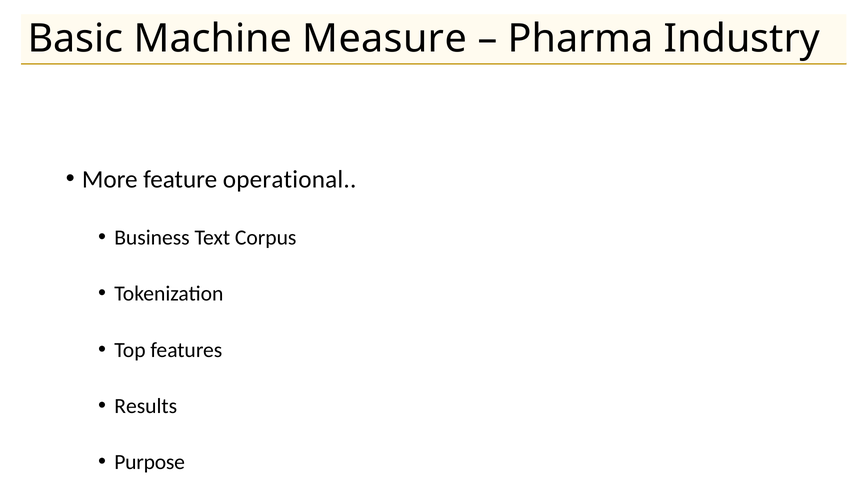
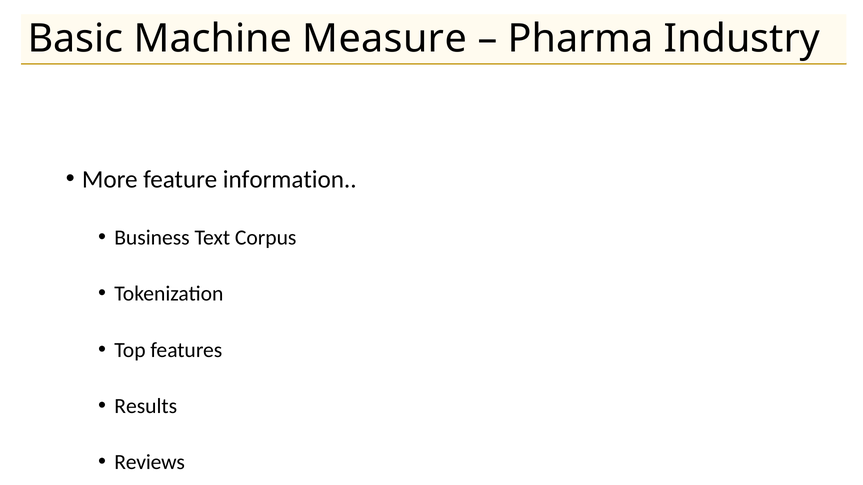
operational: operational -> information
Purpose: Purpose -> Reviews
